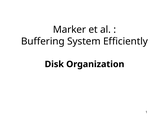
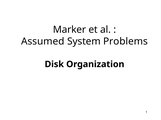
Buffering: Buffering -> Assumed
Efficiently: Efficiently -> Problems
